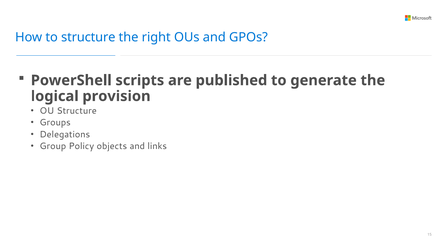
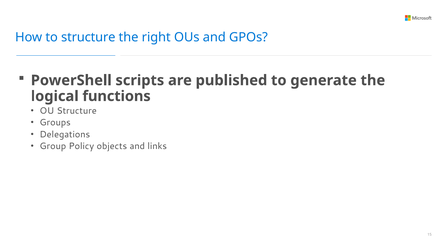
provision: provision -> functions
